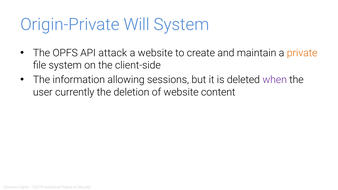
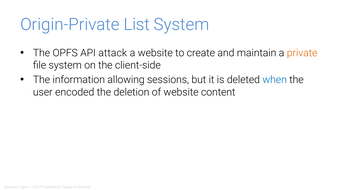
Will: Will -> List
when colour: purple -> blue
currently: currently -> encoded
